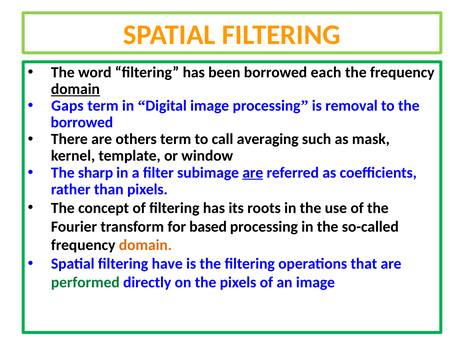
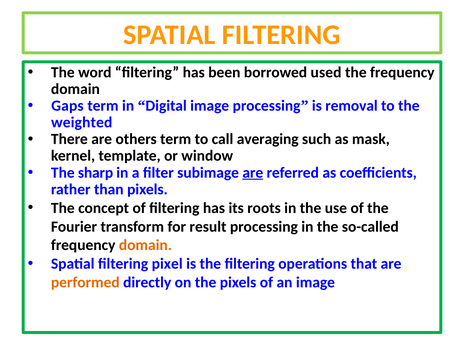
each: each -> used
domain at (75, 89) underline: present -> none
borrowed at (82, 122): borrowed -> weighted
based: based -> result
have: have -> pixel
performed colour: green -> orange
